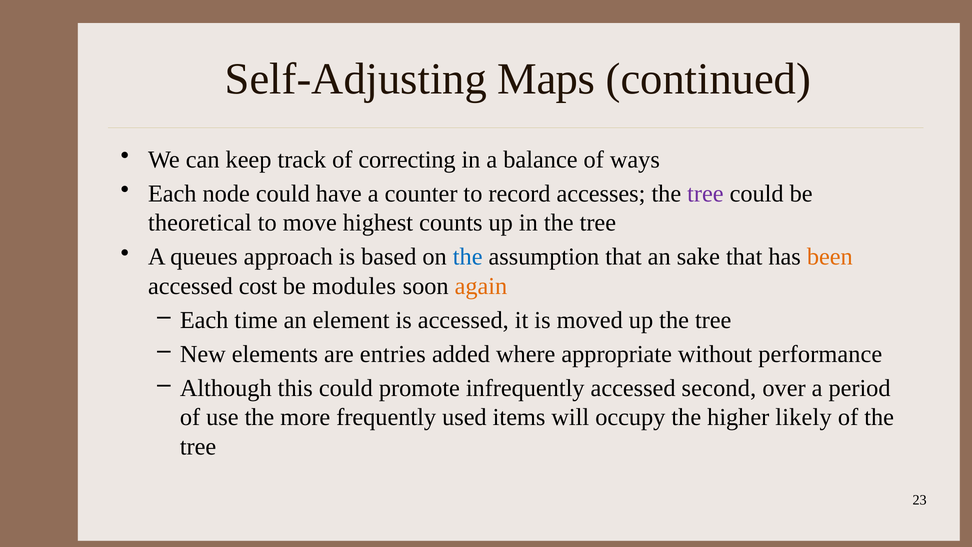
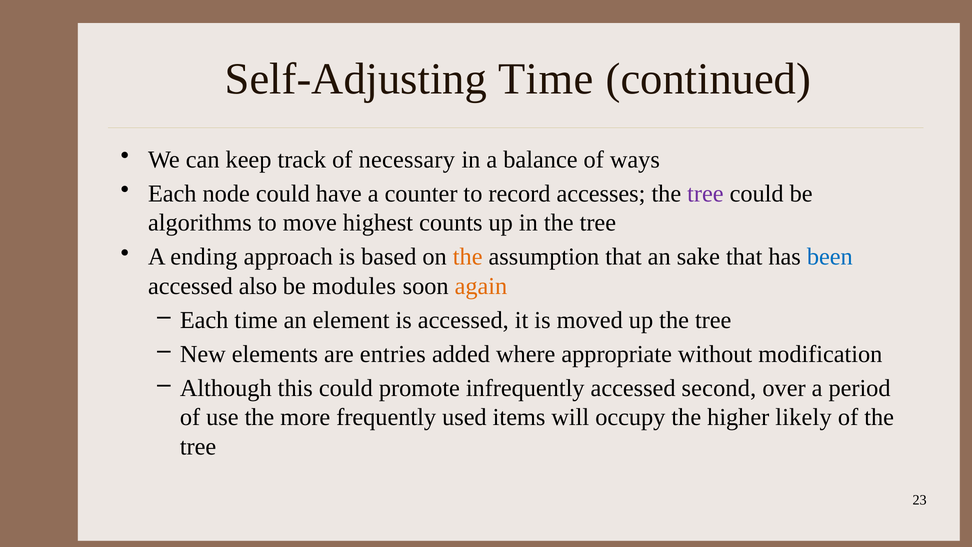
Self-Adjusting Maps: Maps -> Time
correcting: correcting -> necessary
theoretical: theoretical -> algorithms
queues: queues -> ending
the at (468, 257) colour: blue -> orange
been colour: orange -> blue
cost: cost -> also
performance: performance -> modification
